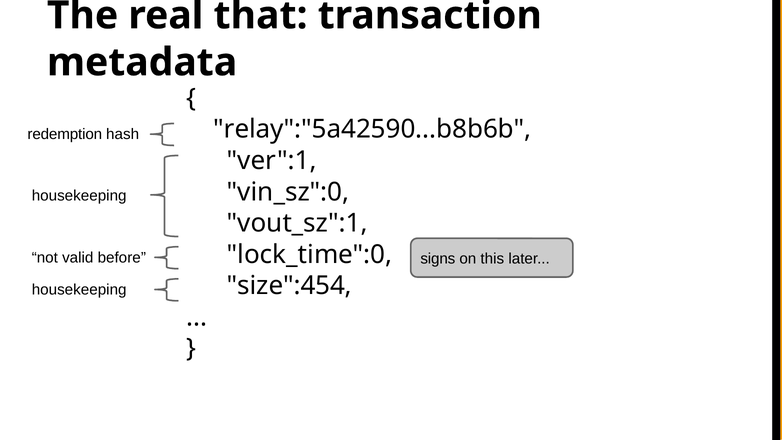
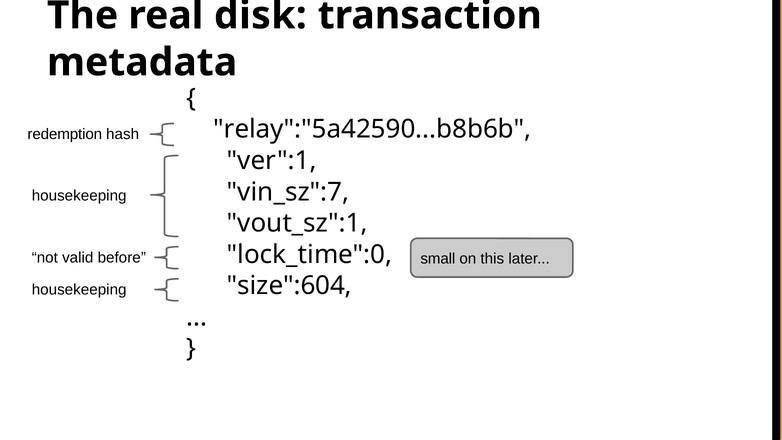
that: that -> disk
vin_sz":0: vin_sz":0 -> vin_sz":7
signs: signs -> small
size":454: size":454 -> size":604
